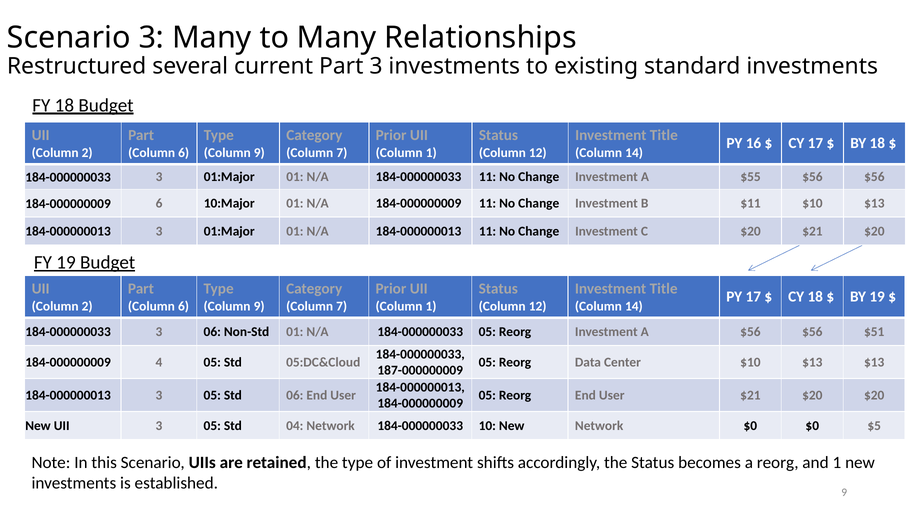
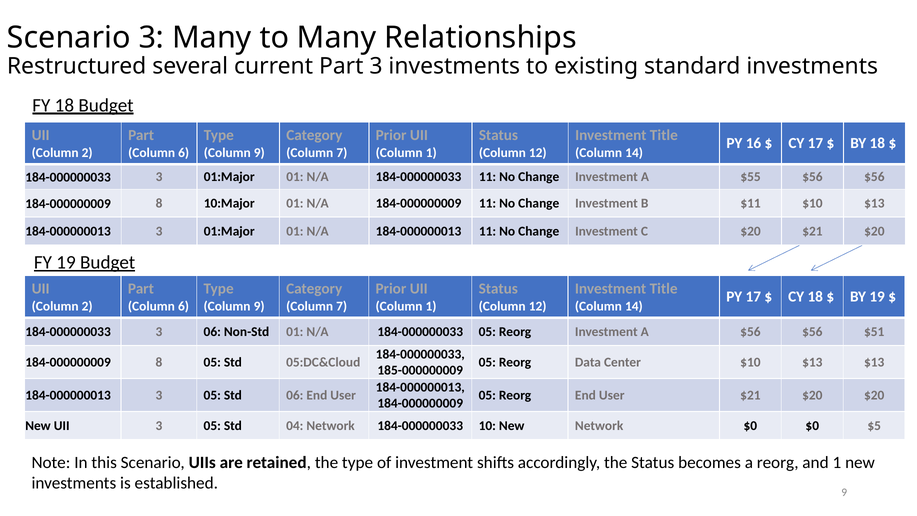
6 at (159, 203): 6 -> 8
4 at (159, 362): 4 -> 8
187-000000009: 187-000000009 -> 185-000000009
